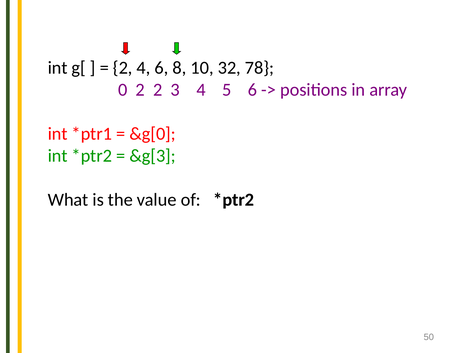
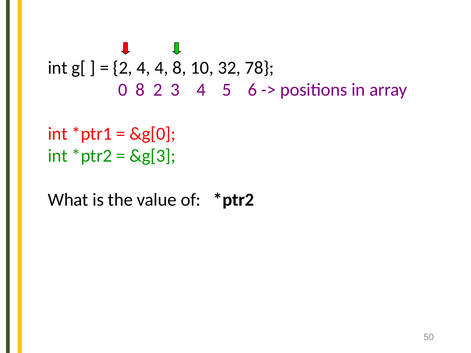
4 6: 6 -> 4
0 2: 2 -> 8
